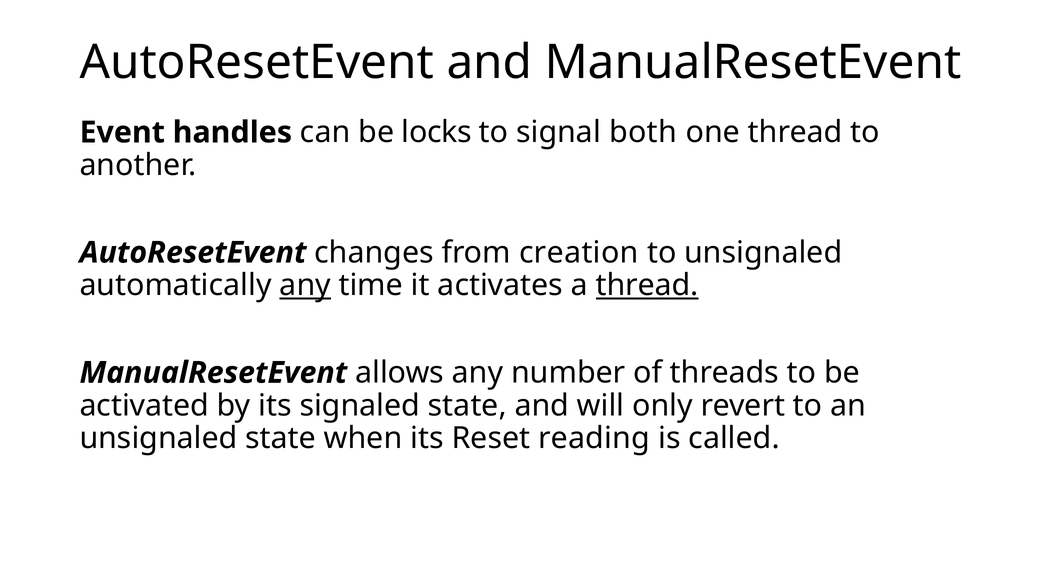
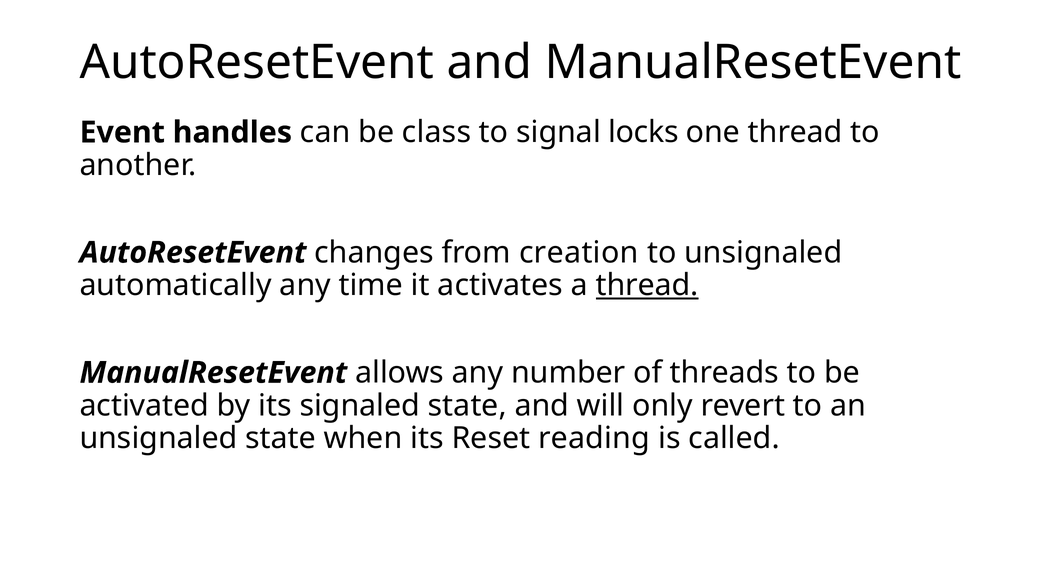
locks: locks -> class
both: both -> locks
any at (305, 285) underline: present -> none
